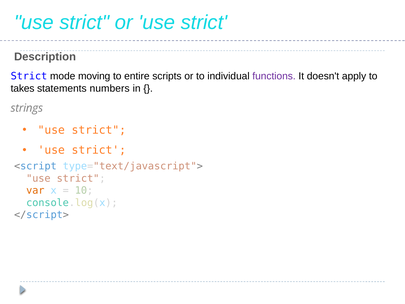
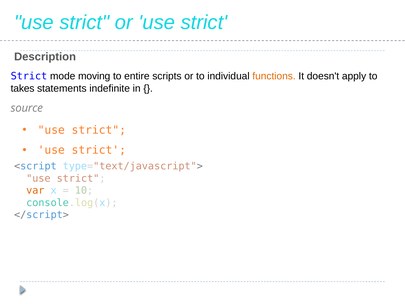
functions colour: purple -> orange
numbers: numbers -> indefinite
strings: strings -> source
